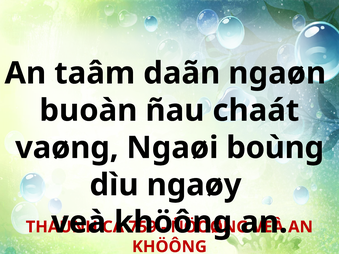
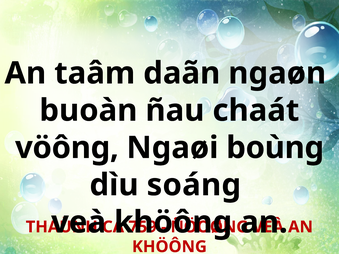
vaøng: vaøng -> vöông
ngaøy: ngaøy -> soáng
